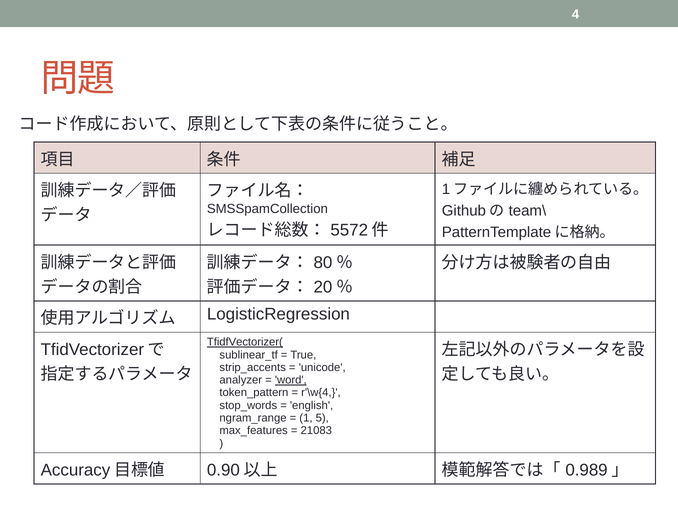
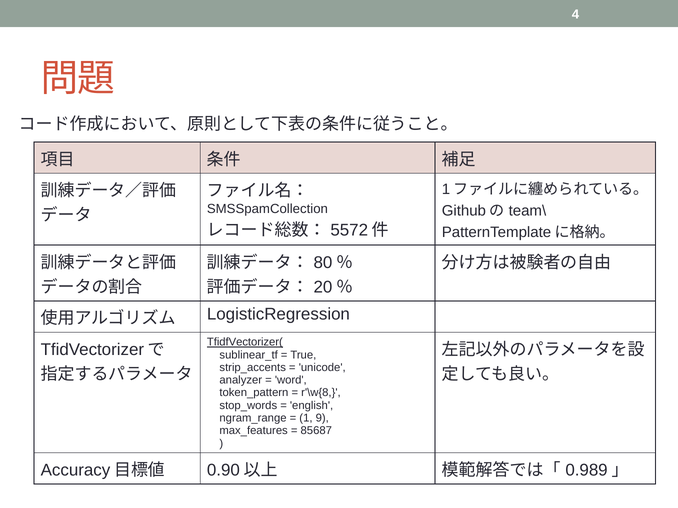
word underline: present -> none
r'\w{4: r'\w{4 -> r'\w{8
5: 5 -> 9
21083: 21083 -> 85687
